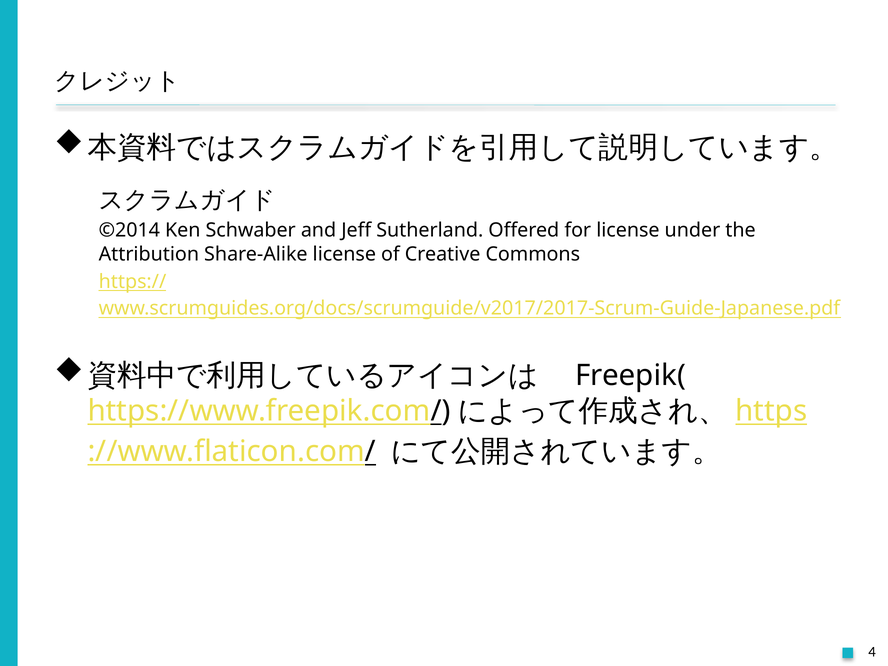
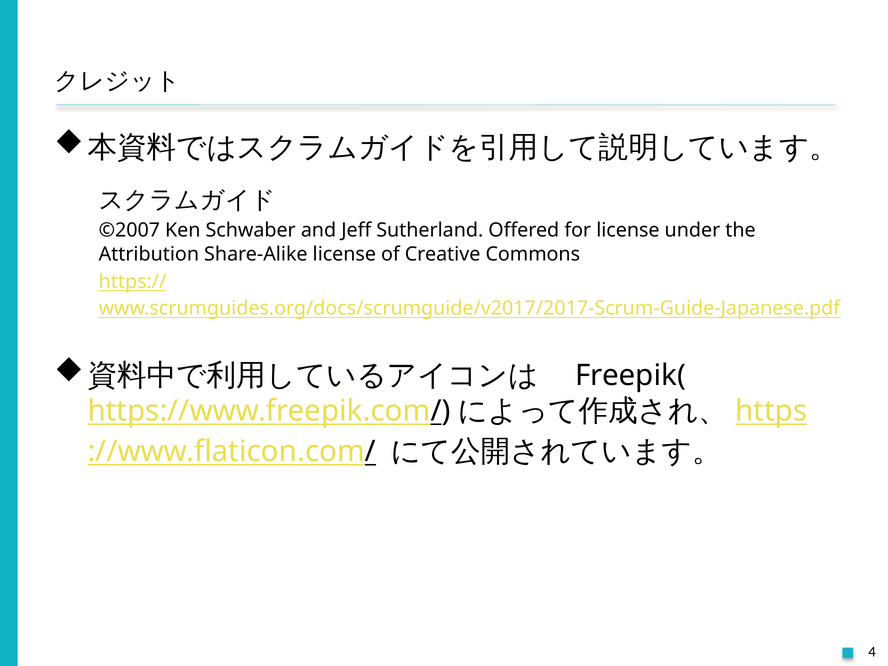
©2014: ©2014 -> ©2007
